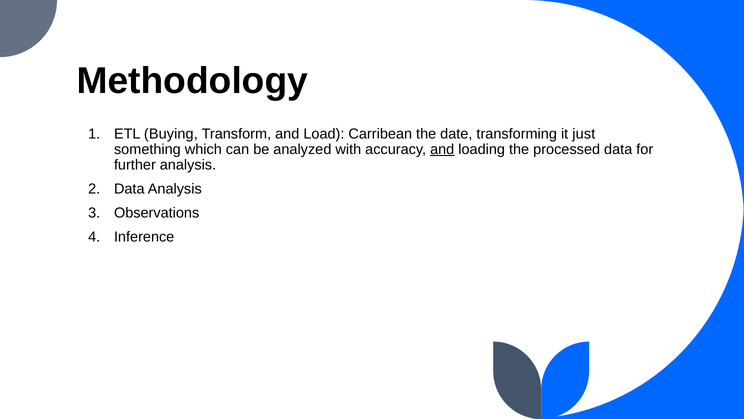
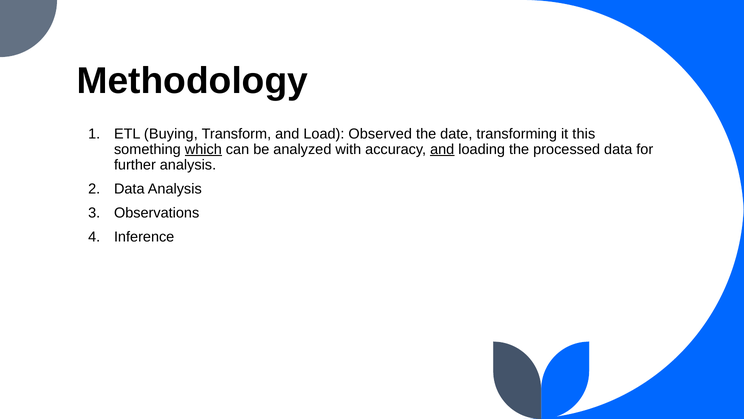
Carribean: Carribean -> Observed
just: just -> this
which underline: none -> present
